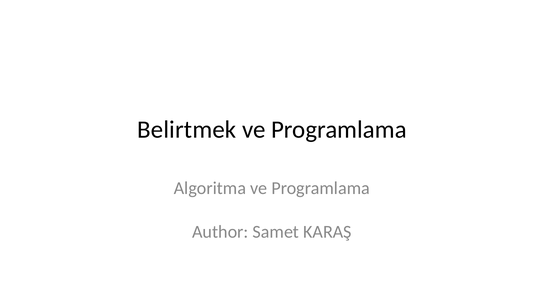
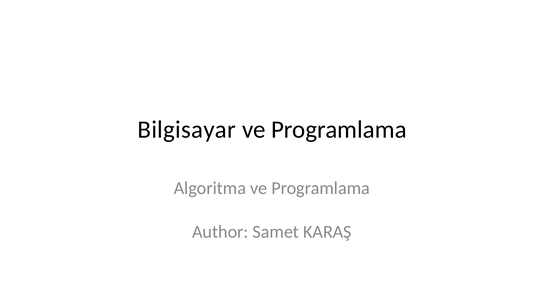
Belirtmek: Belirtmek -> Bilgisayar
